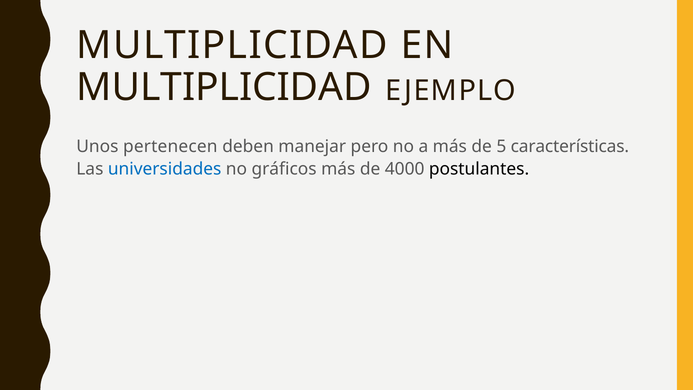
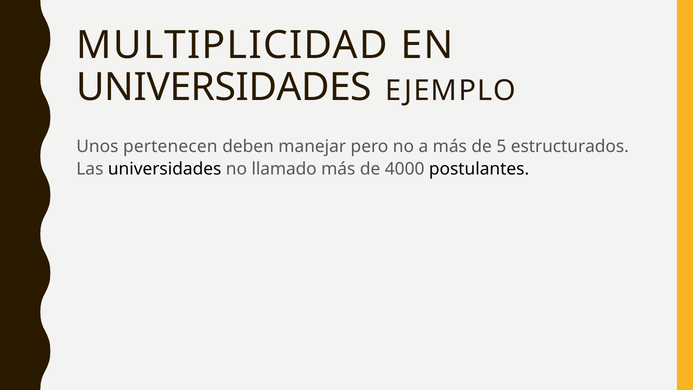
MULTIPLICIDAD at (224, 87): MULTIPLICIDAD -> UNIVERSIDADES
características: características -> estructurados
universidades at (165, 169) colour: blue -> black
gráficos: gráficos -> llamado
